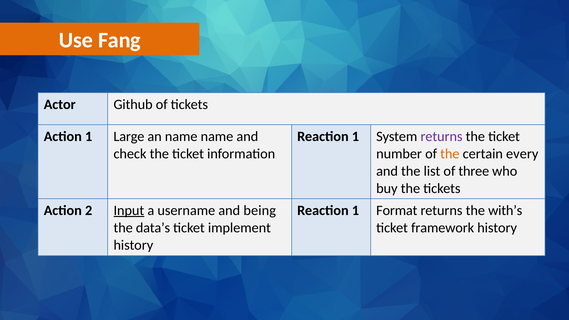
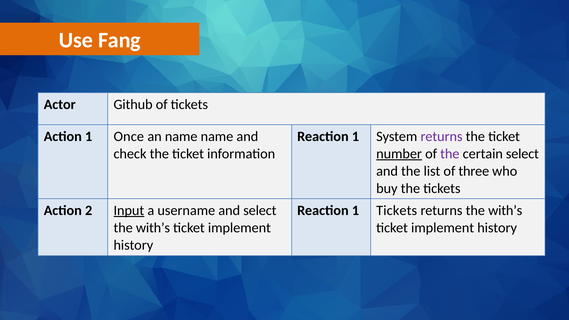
Large: Large -> Once
number underline: none -> present
the at (450, 154) colour: orange -> purple
certain every: every -> select
and being: being -> select
1 Format: Format -> Tickets
data’s at (153, 228): data’s -> with’s
framework at (443, 228): framework -> implement
